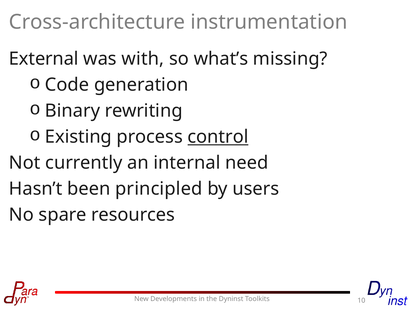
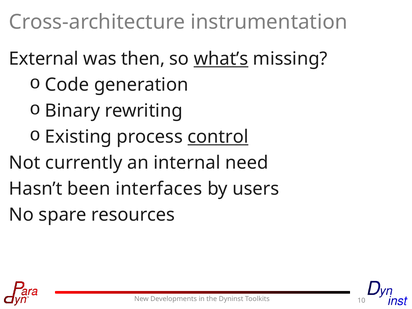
with: with -> then
what’s underline: none -> present
principled: principled -> interfaces
